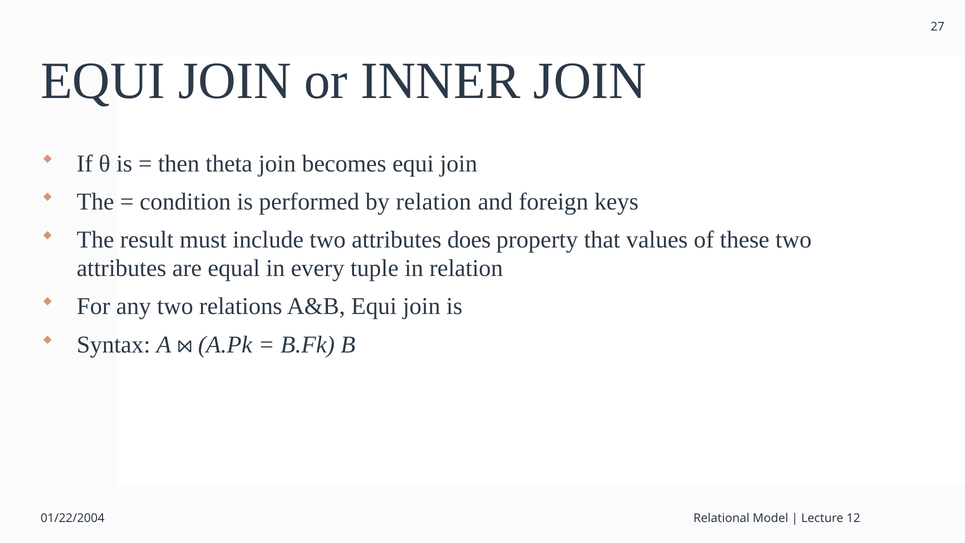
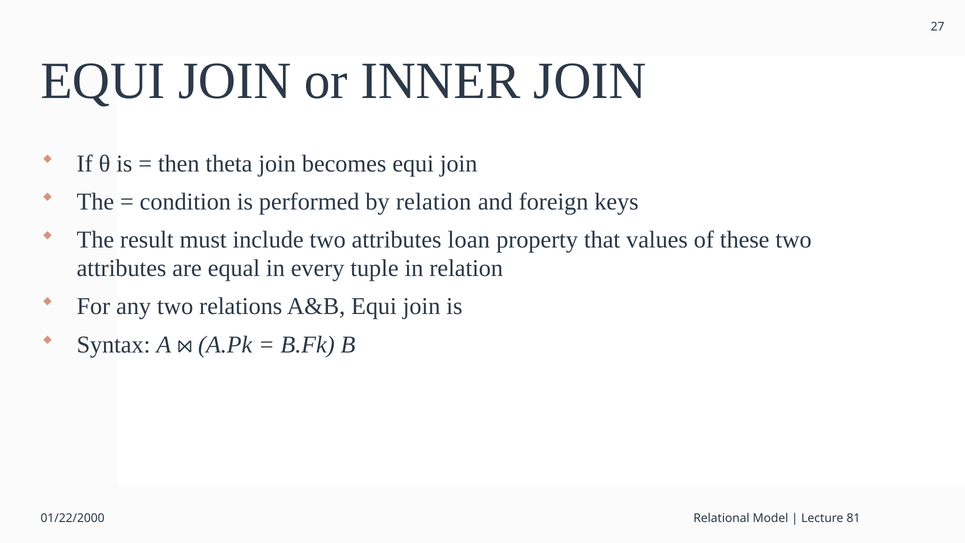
does: does -> loan
01/22/2004: 01/22/2004 -> 01/22/2000
12: 12 -> 81
